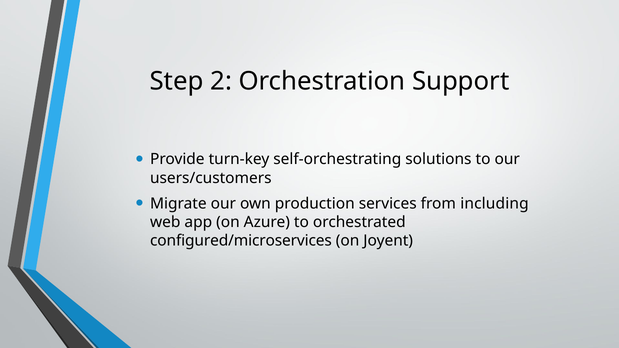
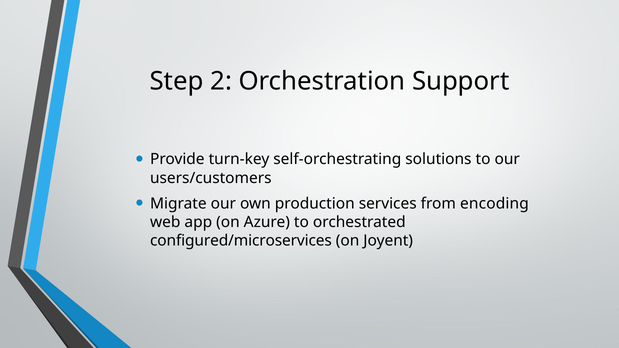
including: including -> encoding
